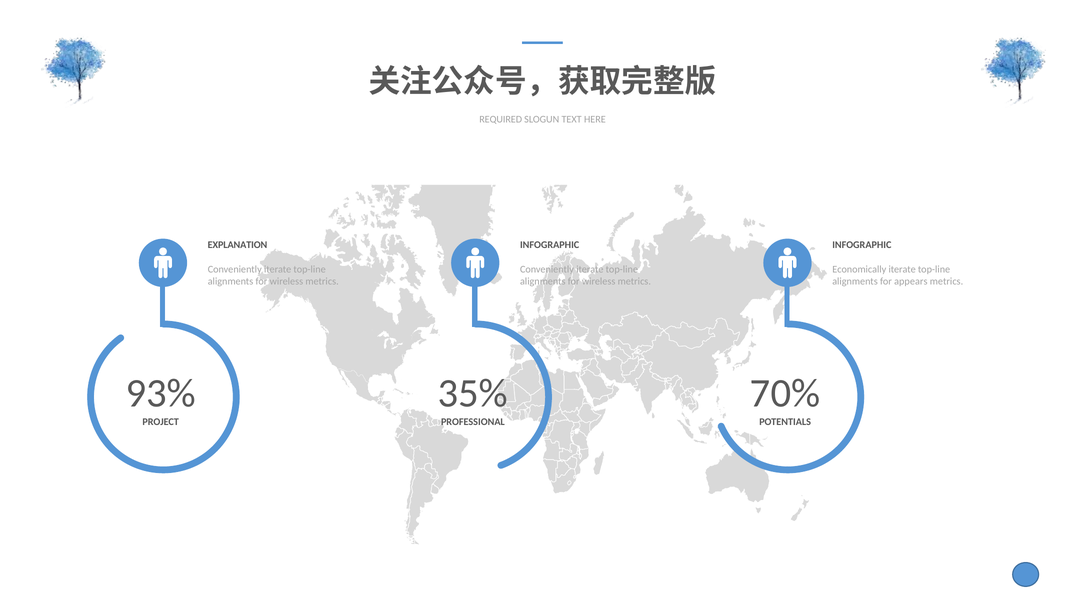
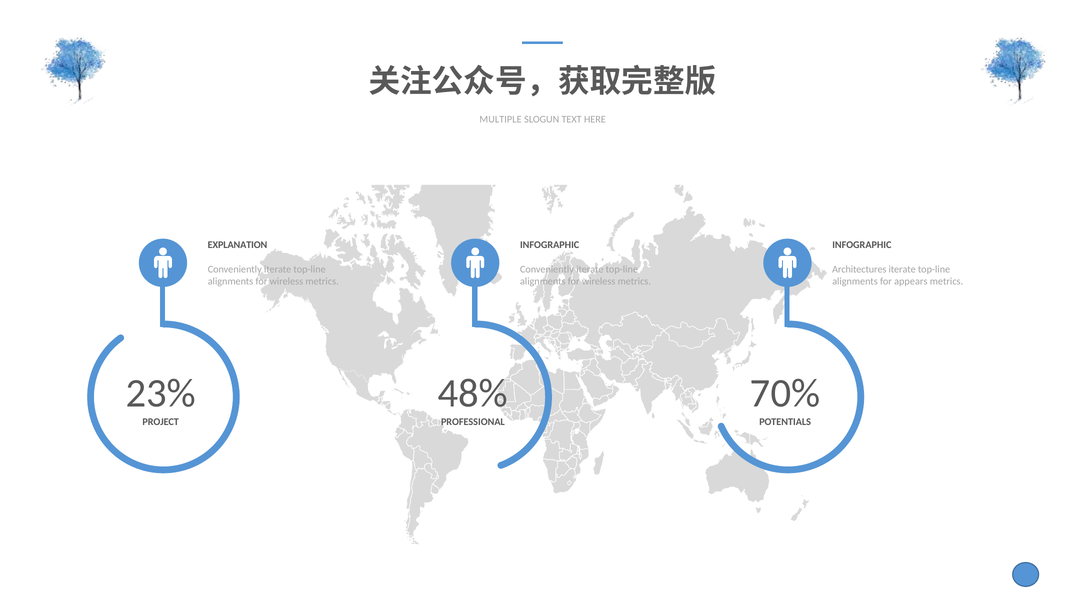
REQUIRED: REQUIRED -> MULTIPLE
Economically: Economically -> Architectures
93%: 93% -> 23%
35%: 35% -> 48%
